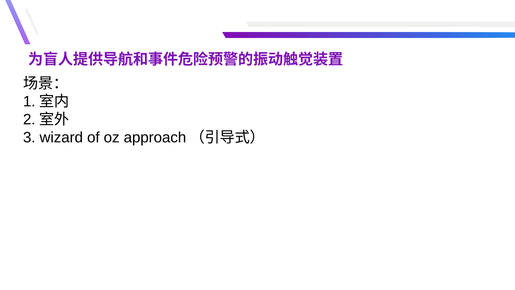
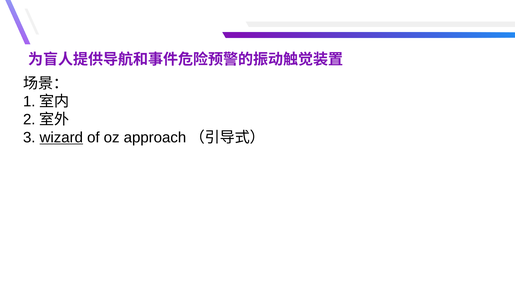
wizard underline: none -> present
